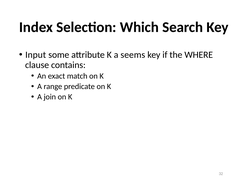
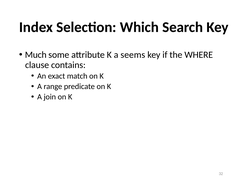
Input: Input -> Much
